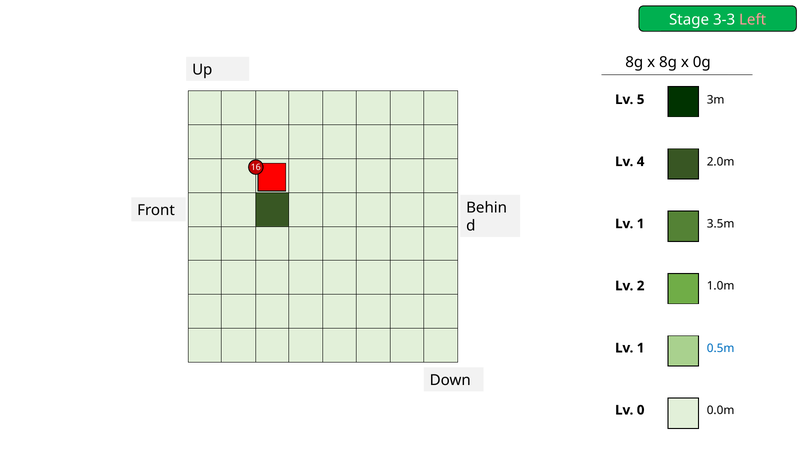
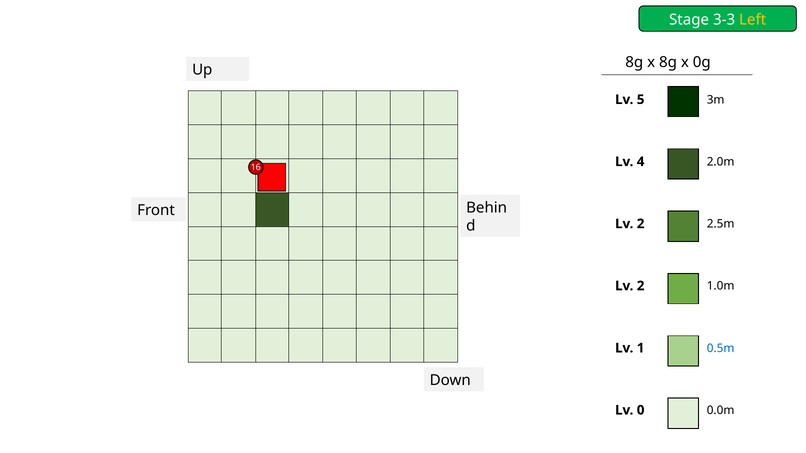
Left colour: pink -> yellow
3.5m: 3.5m -> 2.5m
1 at (641, 224): 1 -> 2
